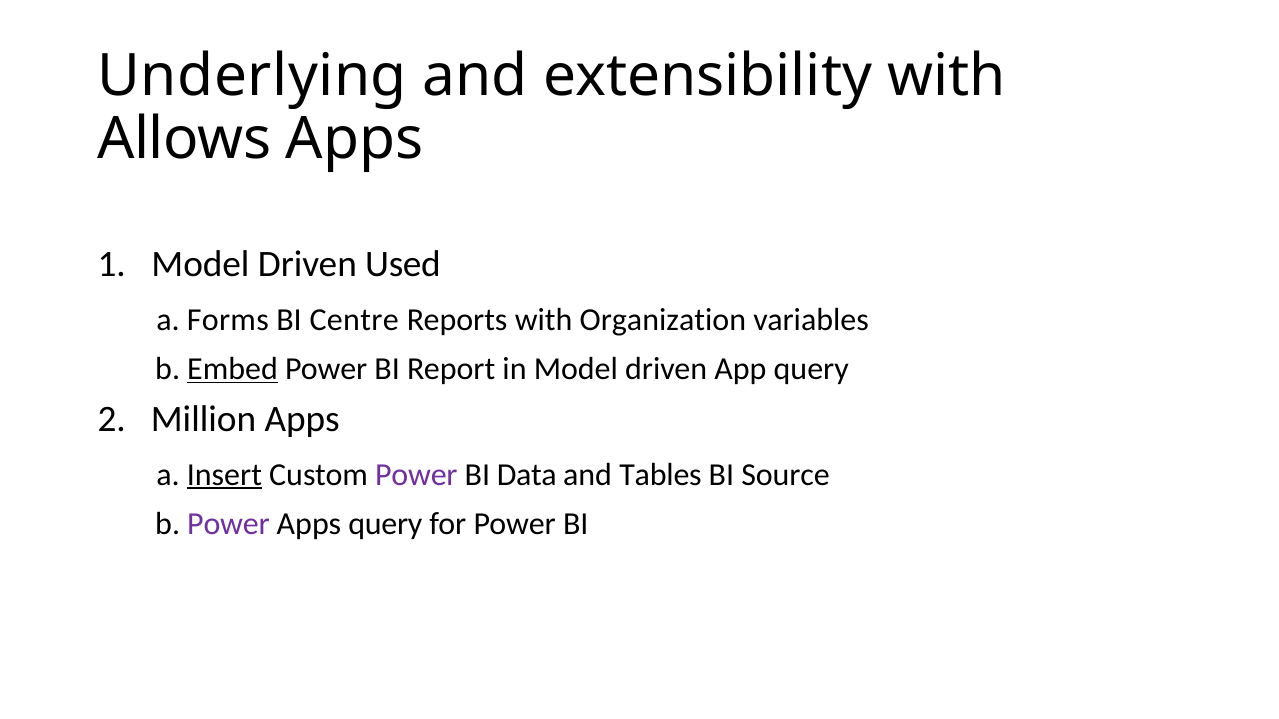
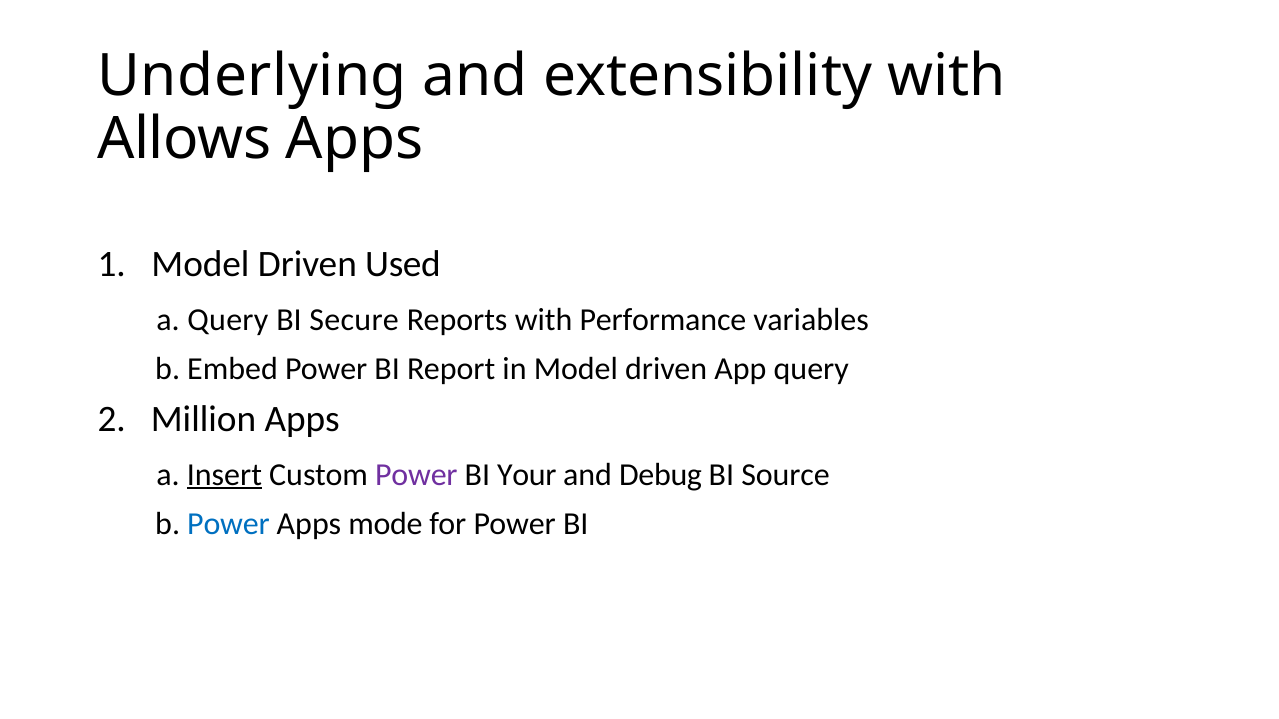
a Forms: Forms -> Query
Centre: Centre -> Secure
Organization: Organization -> Performance
Embed underline: present -> none
Data: Data -> Your
Tables: Tables -> Debug
Power at (228, 524) colour: purple -> blue
Apps query: query -> mode
